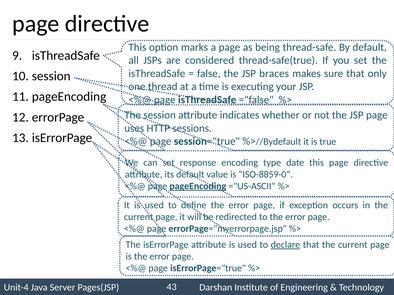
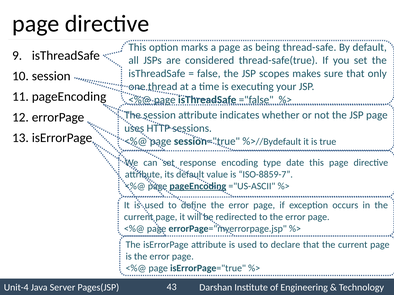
braces: braces -> scopes
ISO-8859-0: ISO-8859-0 -> ISO-8859-7
declare underline: present -> none
